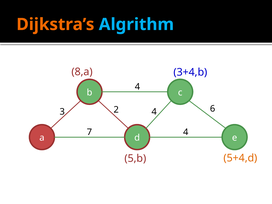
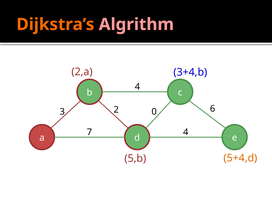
Algrithm colour: light blue -> pink
8,a: 8,a -> 2,a
2 4: 4 -> 0
